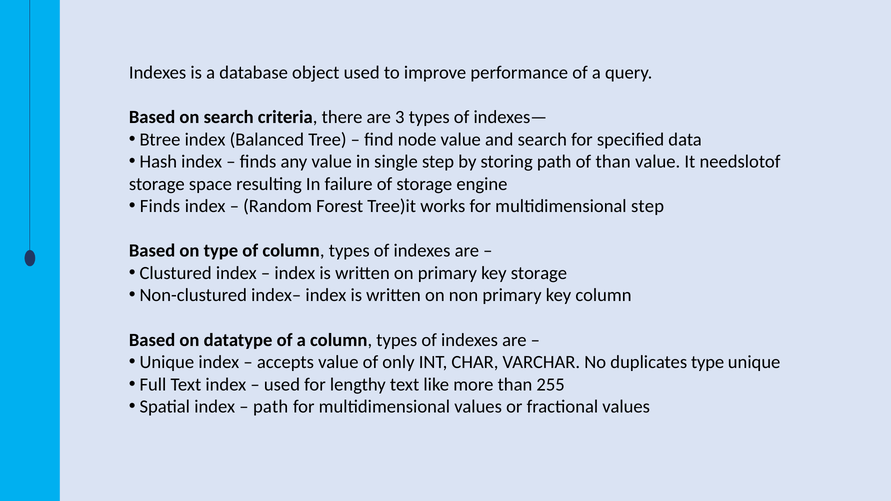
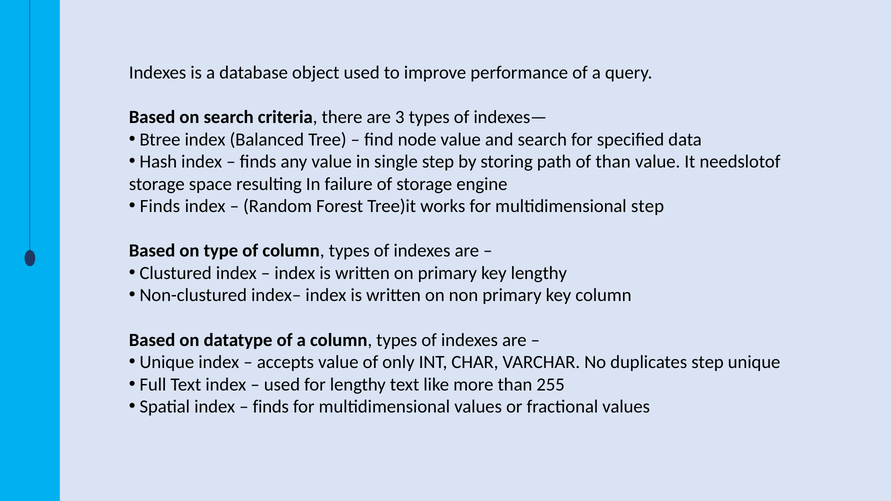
key storage: storage -> lengthy
duplicates type: type -> step
path at (271, 407): path -> finds
